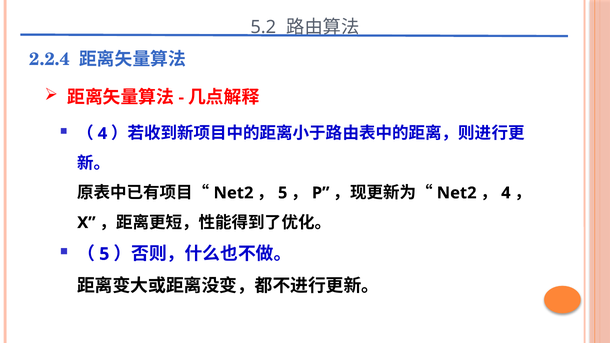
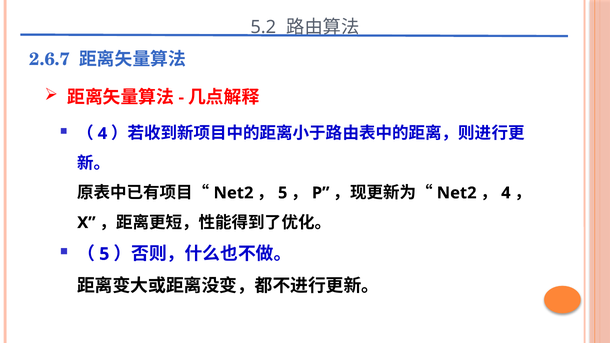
2.2.4: 2.2.4 -> 2.6.7
